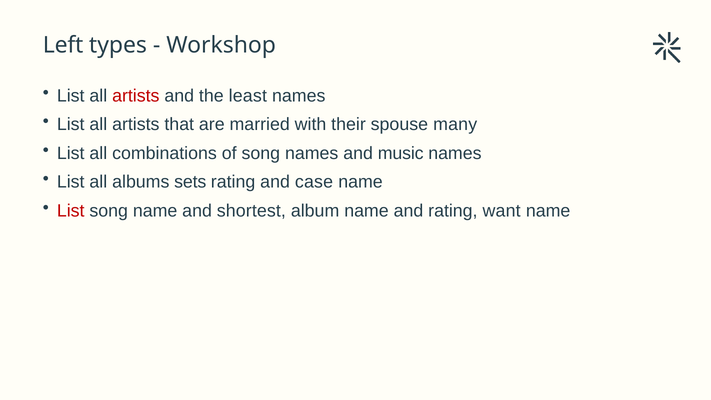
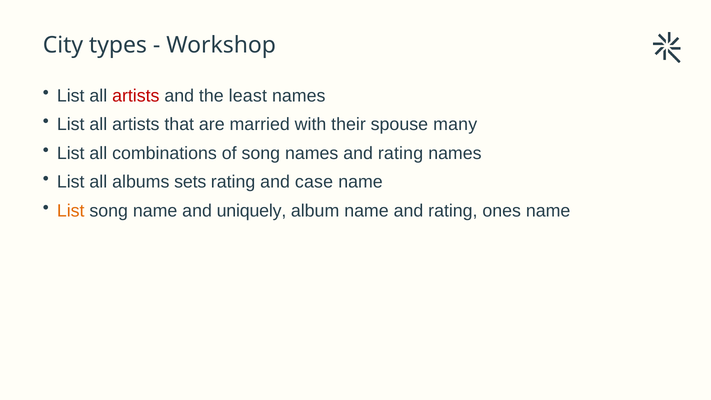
Left: Left -> City
names and music: music -> rating
List at (71, 211) colour: red -> orange
shortest: shortest -> uniquely
want: want -> ones
